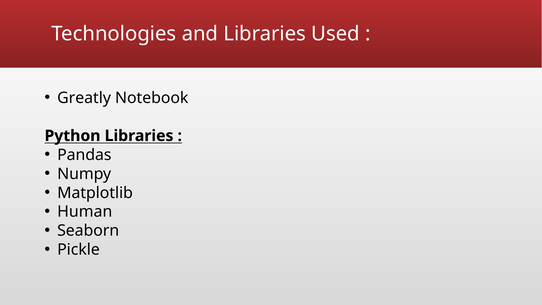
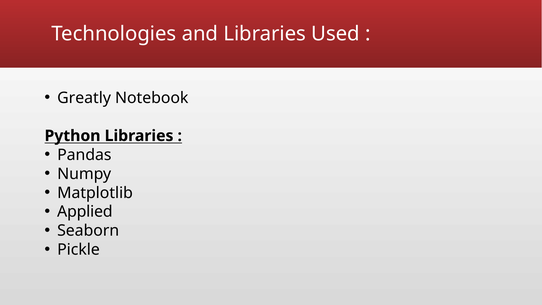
Human: Human -> Applied
